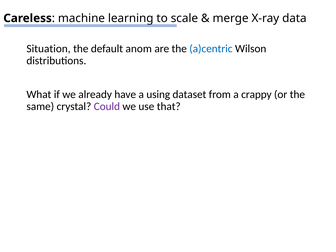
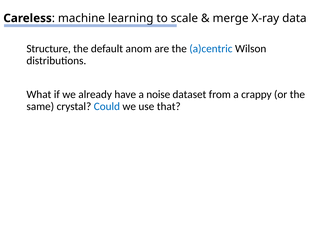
Situation: Situation -> Structure
using: using -> noise
Could colour: purple -> blue
